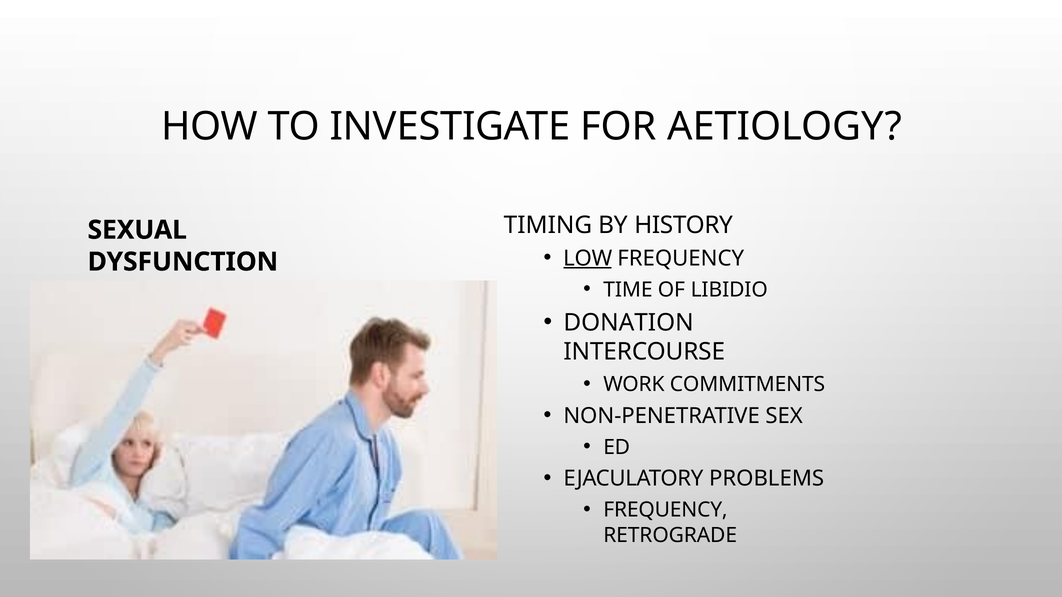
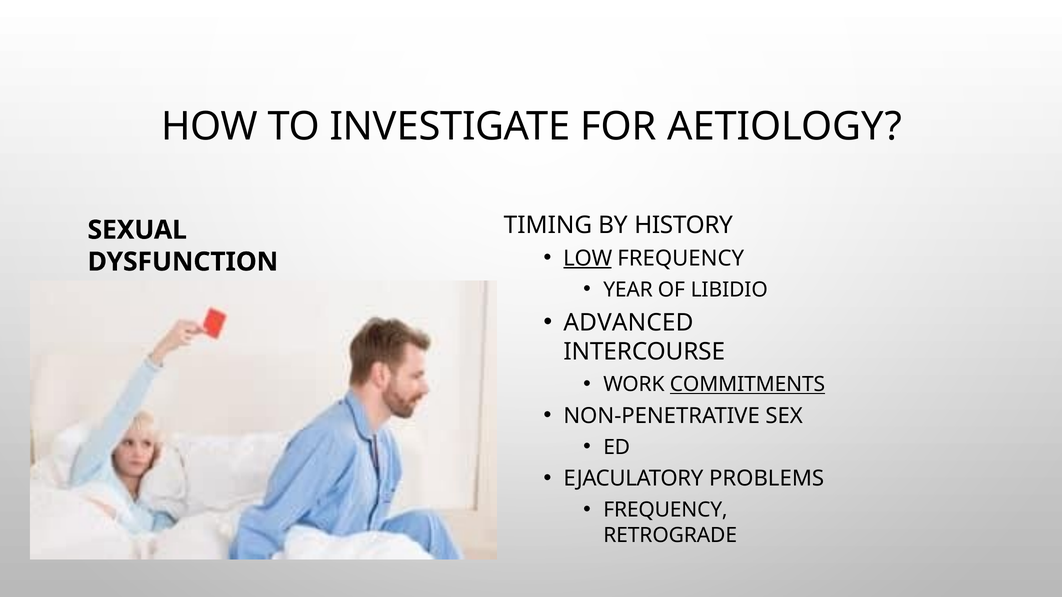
TIME: TIME -> YEAR
DONATION: DONATION -> ADVANCED
COMMITMENTS underline: none -> present
